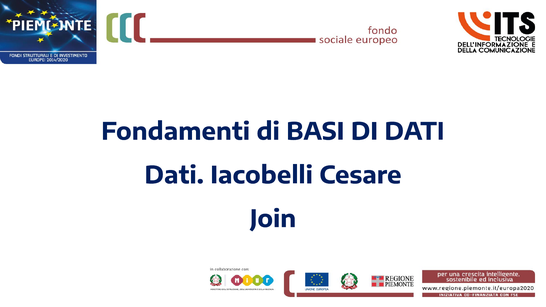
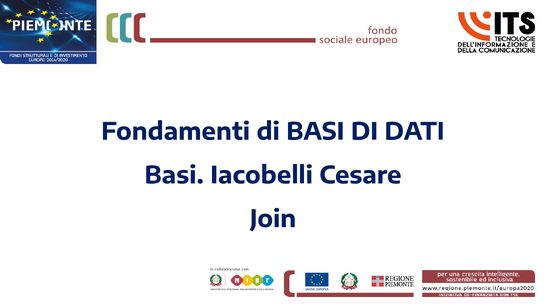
Dati at (174, 176): Dati -> Basi
